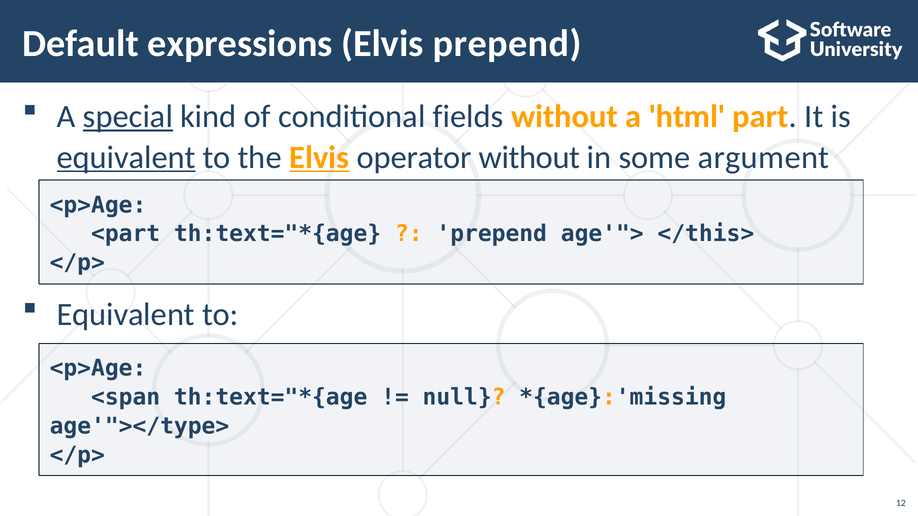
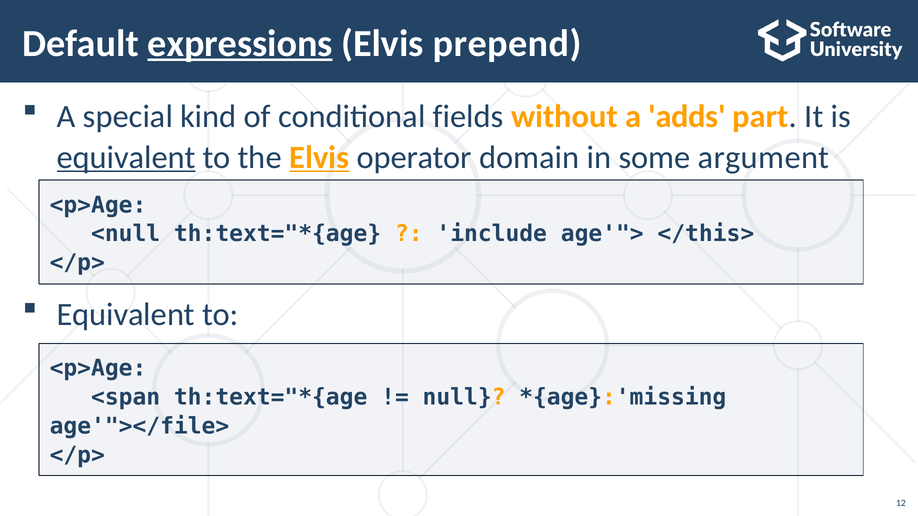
expressions underline: none -> present
special underline: present -> none
html: html -> adds
operator without: without -> domain
<part: <part -> <null
prepend at (492, 234): prepend -> include
age'"></type>: age'"></type> -> age'"></file>
